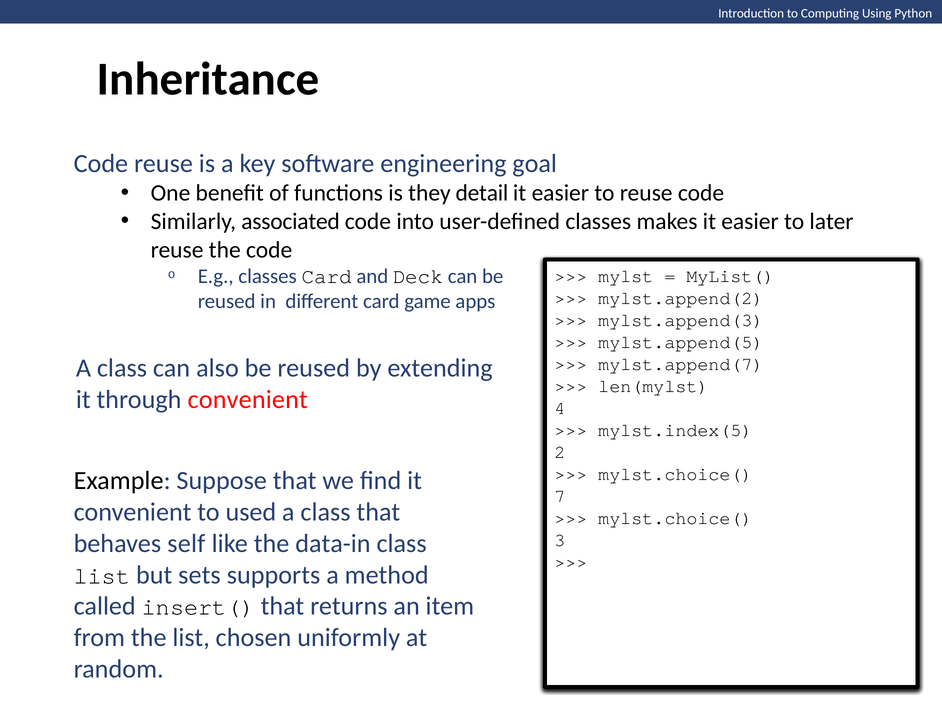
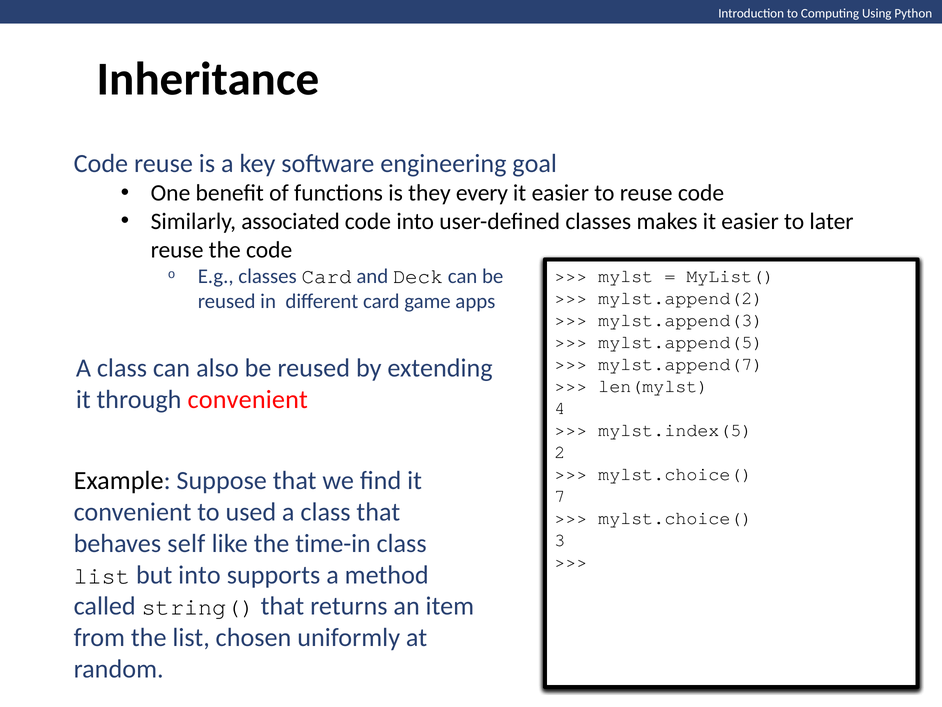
detail: detail -> every
data-in: data-in -> time-in
but sets: sets -> into
insert(: insert( -> string(
